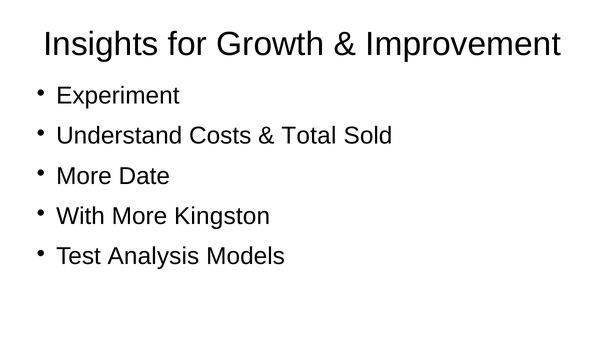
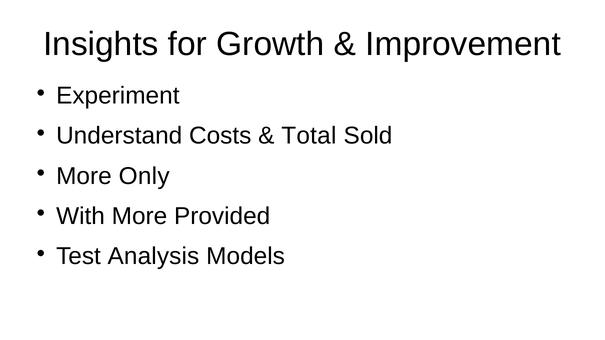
Date: Date -> Only
Kingston: Kingston -> Provided
